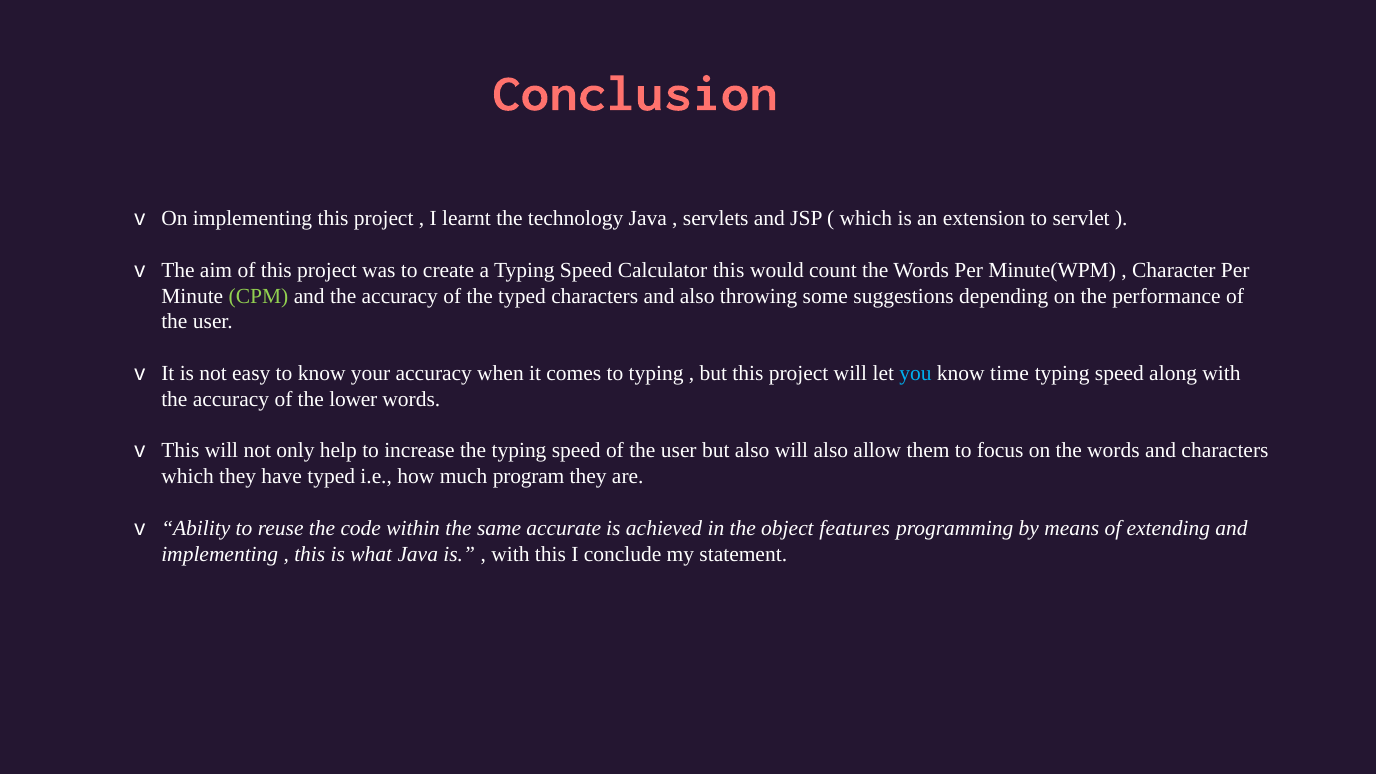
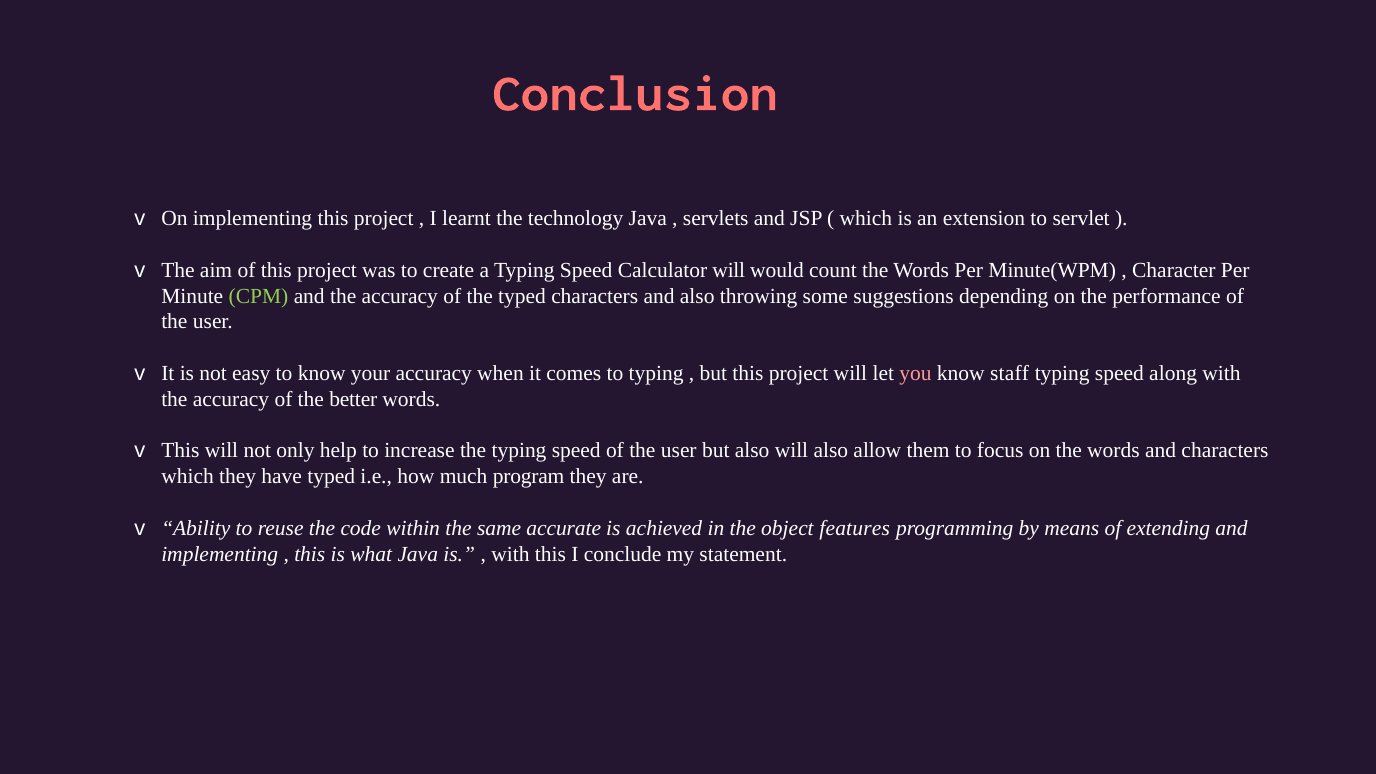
Calculator this: this -> will
you colour: light blue -> pink
time: time -> staff
lower: lower -> better
